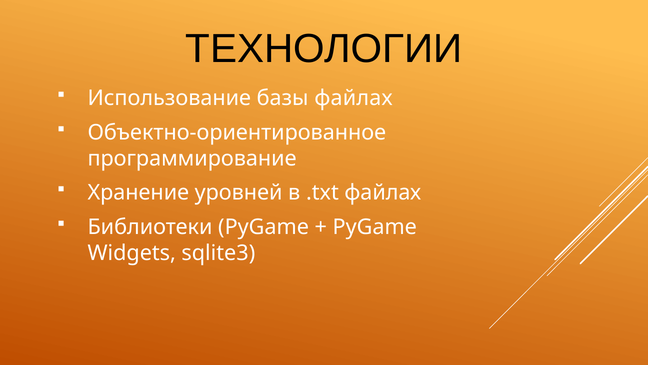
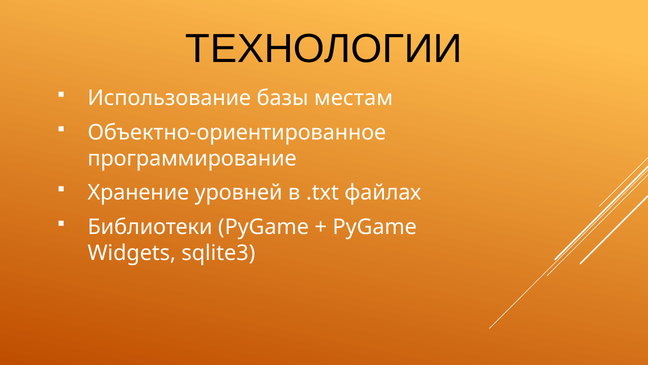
базы файлах: файлах -> местам
